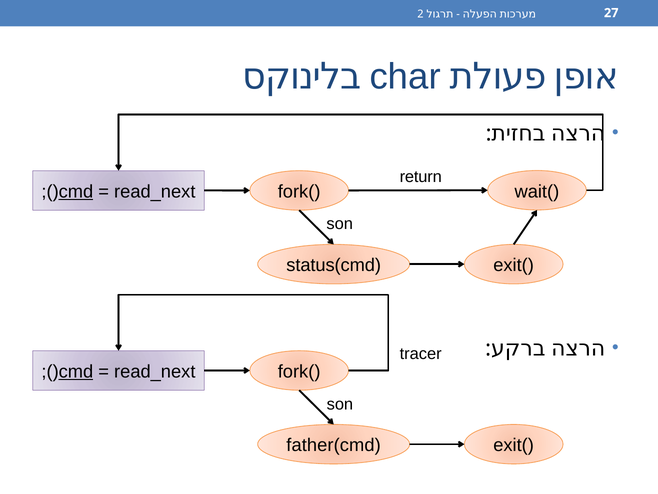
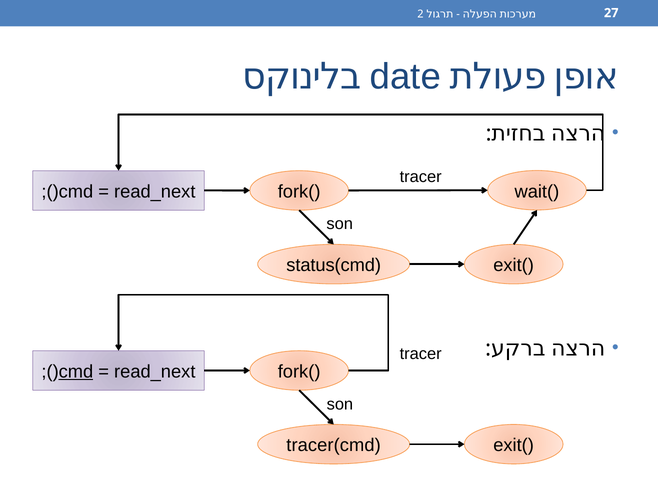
char: char -> date
return at (421, 176): return -> tracer
cmd at (76, 191) underline: present -> none
father(cmd: father(cmd -> tracer(cmd
